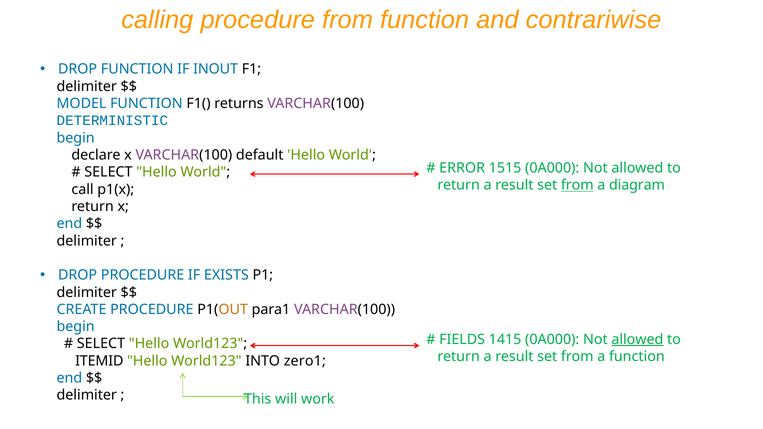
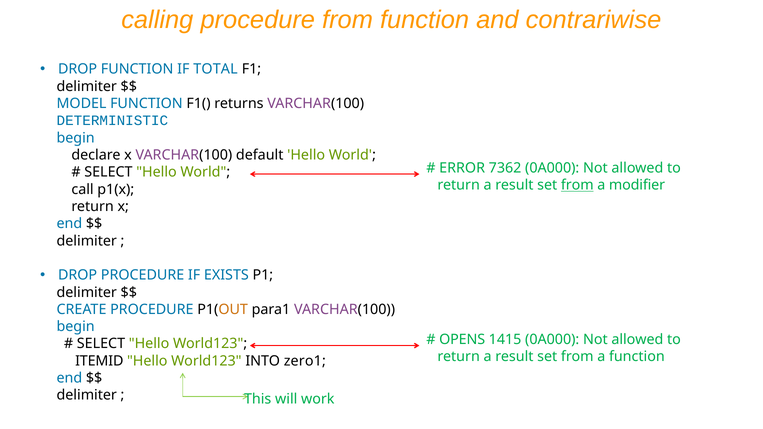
INOUT: INOUT -> TOTAL
1515: 1515 -> 7362
diagram: diagram -> modifier
FIELDS: FIELDS -> OPENS
allowed at (637, 340) underline: present -> none
